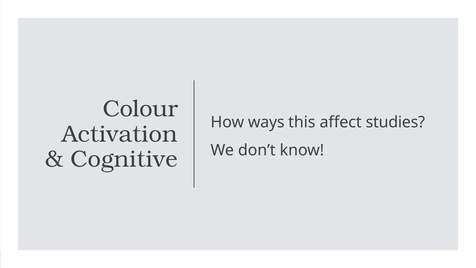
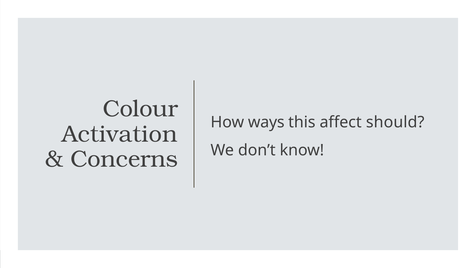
studies: studies -> should
Cognitive: Cognitive -> Concerns
